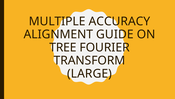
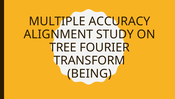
GUIDE: GUIDE -> STUDY
LARGE: LARGE -> BEING
